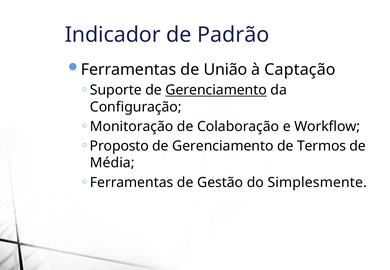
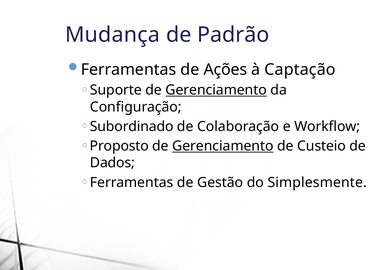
Indicador: Indicador -> Mudança
União: União -> Ações
Monitoração: Monitoração -> Subordinado
Gerenciamento at (223, 146) underline: none -> present
Termos: Termos -> Custeio
Média: Média -> Dados
